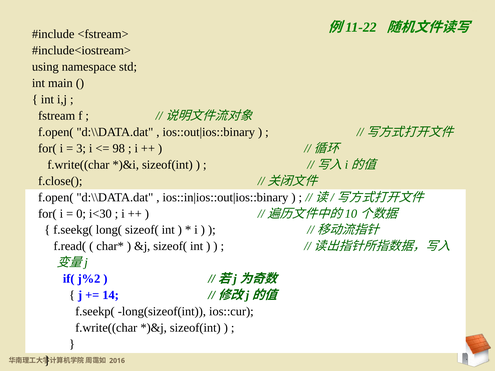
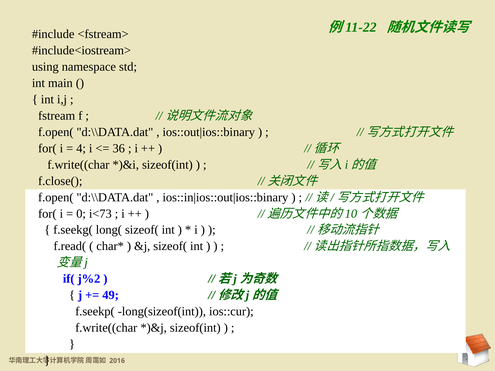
3 at (81, 148): 3 -> 4
98: 98 -> 36
i<30: i<30 -> i<73
14: 14 -> 49
